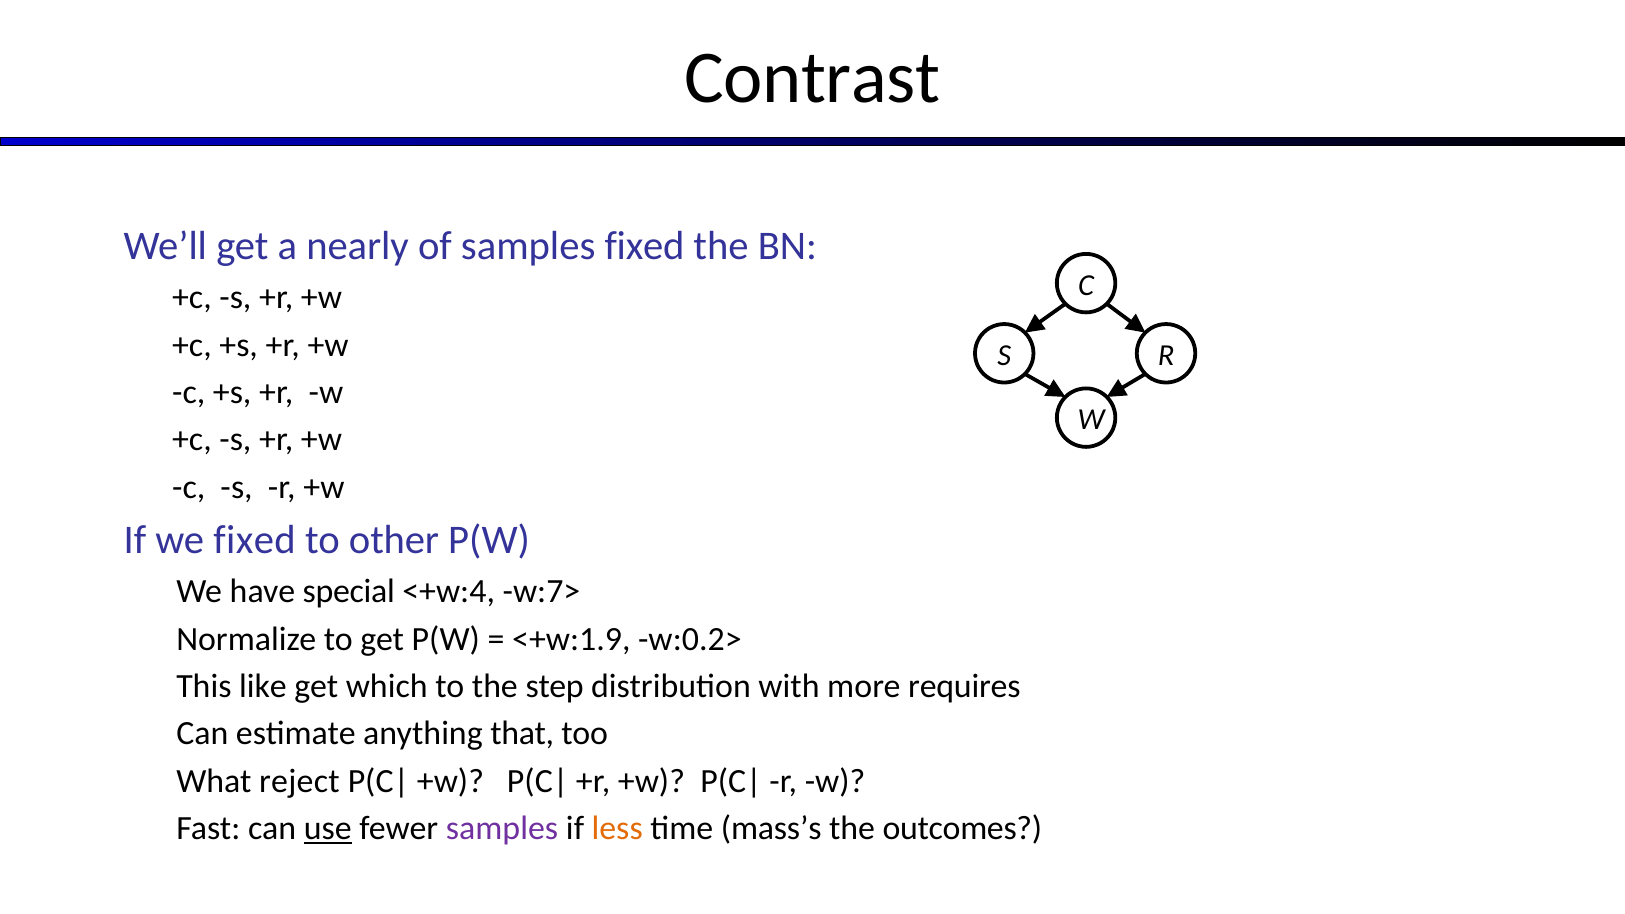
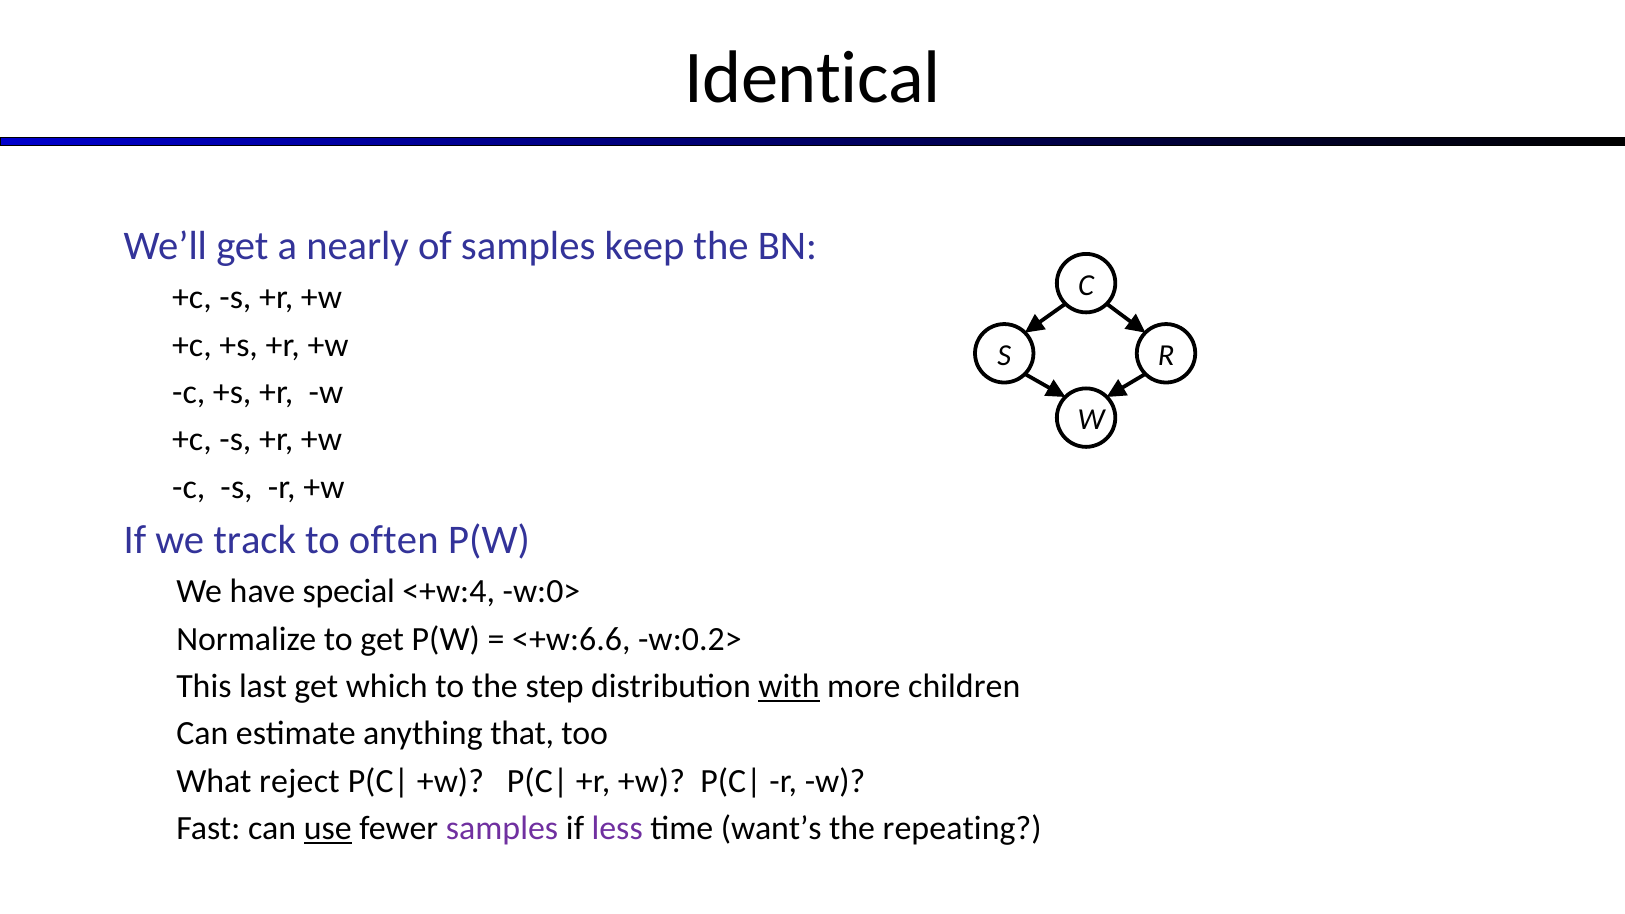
Contrast: Contrast -> Identical
samples fixed: fixed -> keep
we fixed: fixed -> track
other: other -> often
w:7>: w:7> -> w:0>
<+w:1.9: <+w:1.9 -> <+w:6.6
like: like -> last
with underline: none -> present
requires: requires -> children
less colour: orange -> purple
mass’s: mass’s -> want’s
outcomes: outcomes -> repeating
